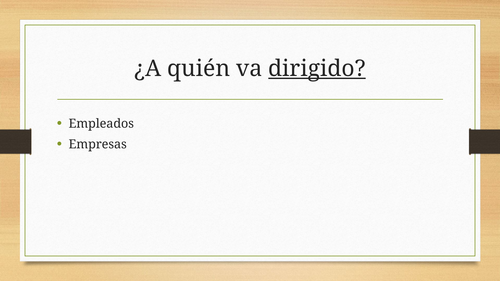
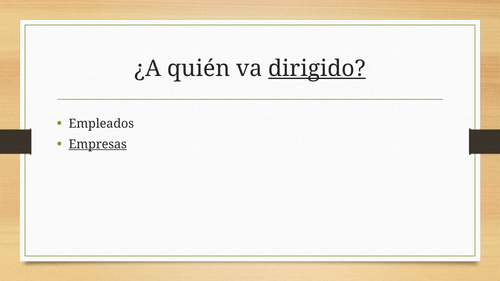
Empresas underline: none -> present
